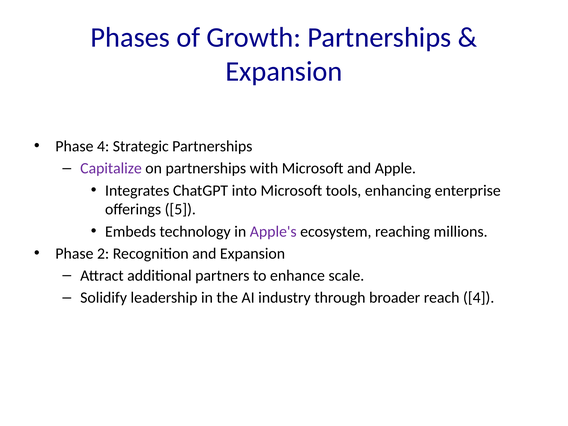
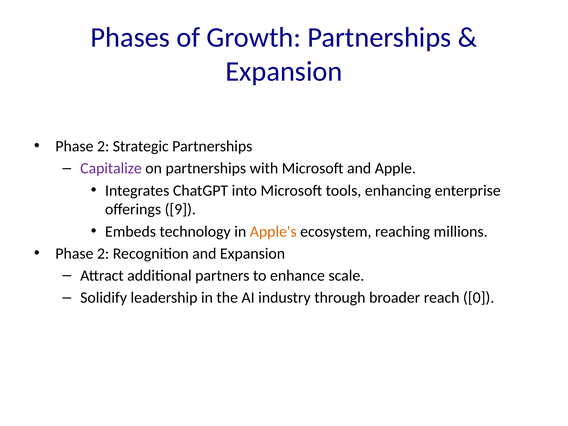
4 at (103, 146): 4 -> 2
5: 5 -> 9
Apple's colour: purple -> orange
reach 4: 4 -> 0
